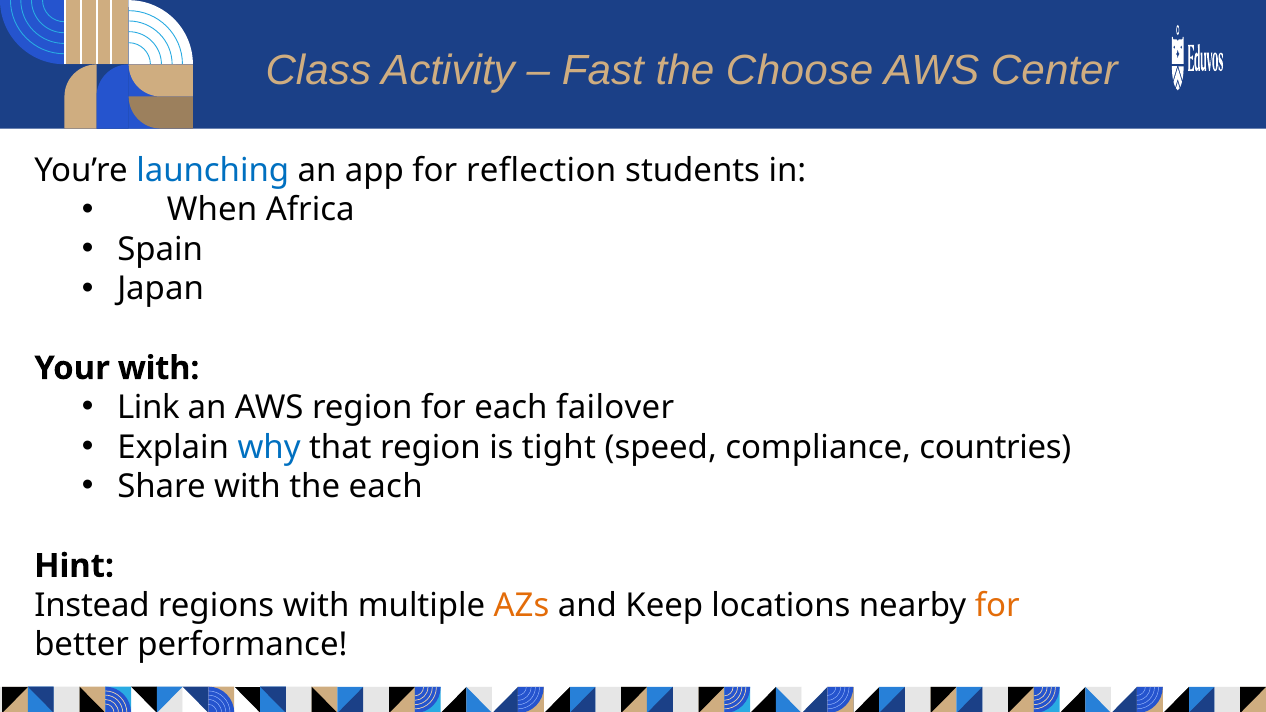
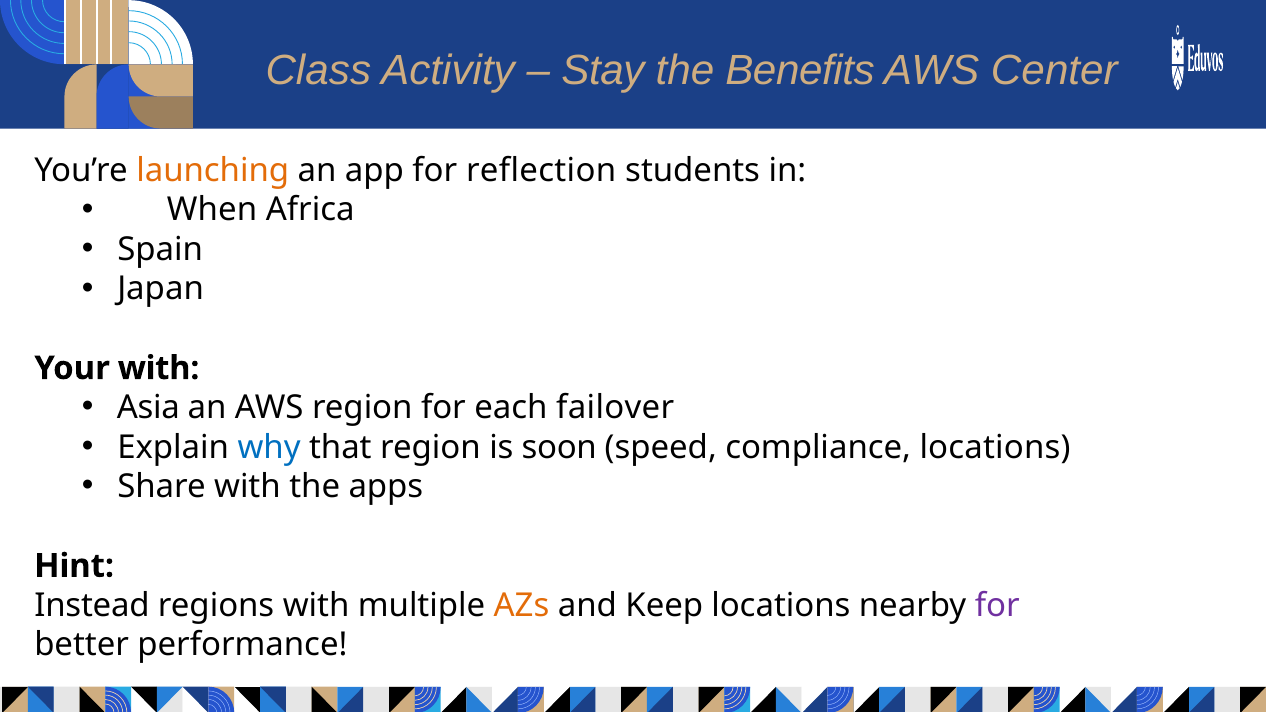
Fast: Fast -> Stay
Choose: Choose -> Benefits
launching colour: blue -> orange
Link: Link -> Asia
tight: tight -> soon
compliance countries: countries -> locations
the each: each -> apps
for at (997, 606) colour: orange -> purple
